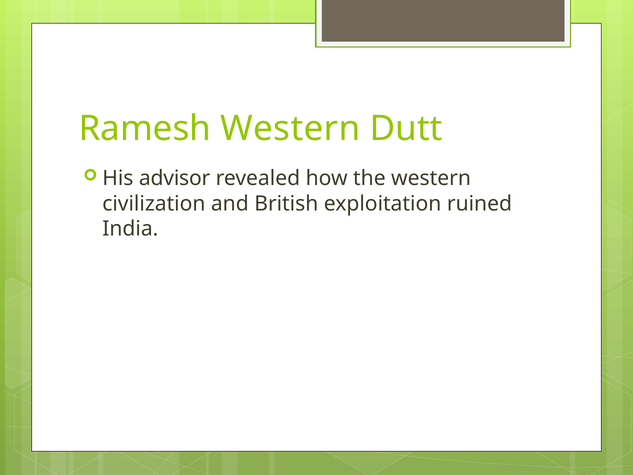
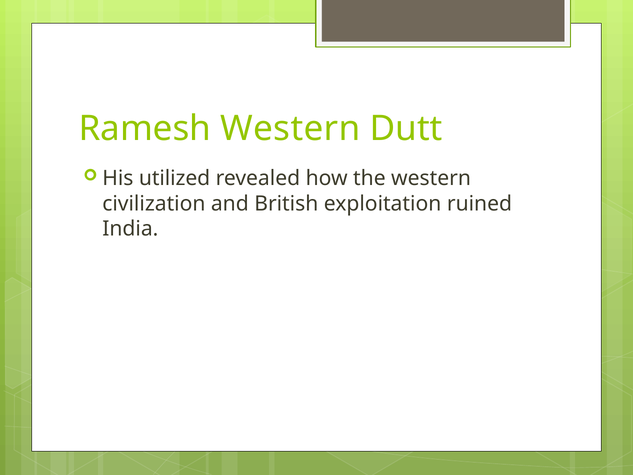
advisor: advisor -> utilized
